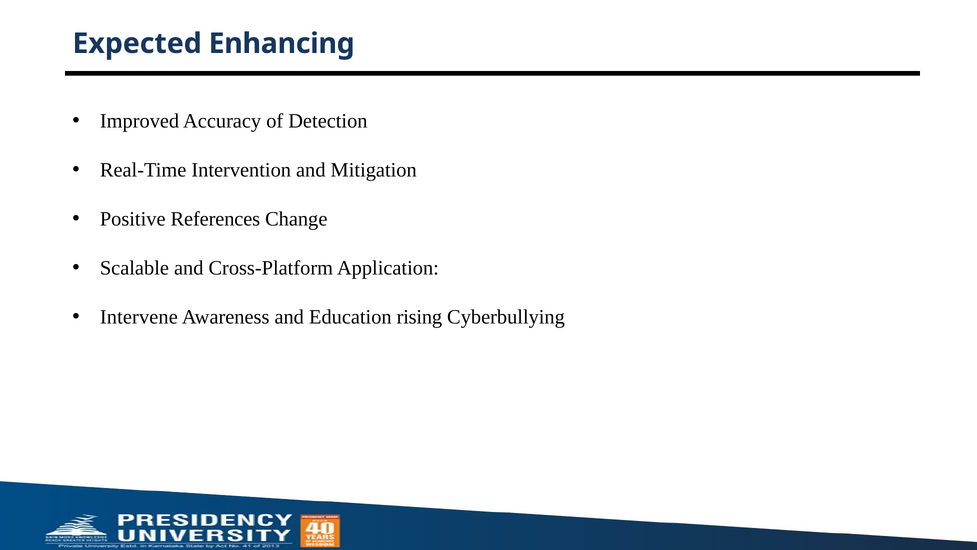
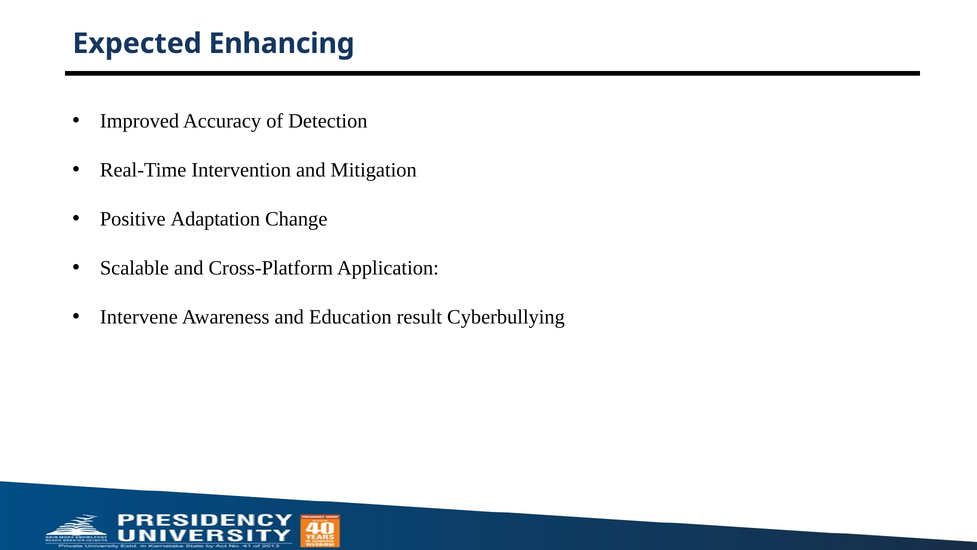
References: References -> Adaptation
rising: rising -> result
